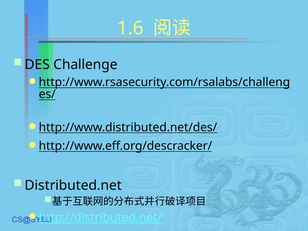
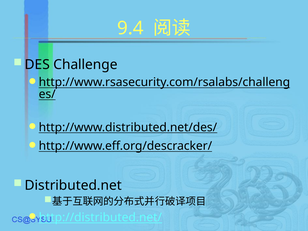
1.6: 1.6 -> 9.4
